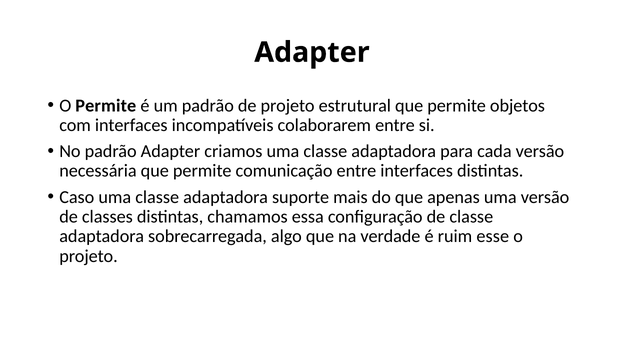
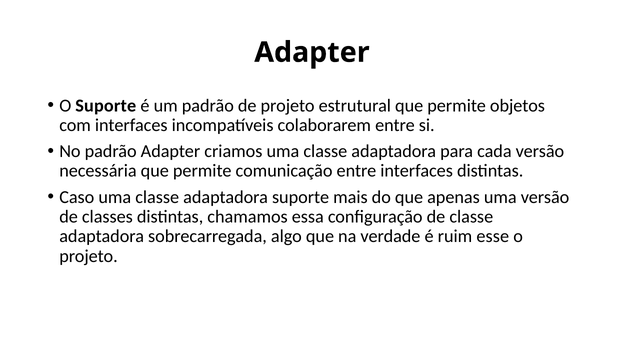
O Permite: Permite -> Suporte
